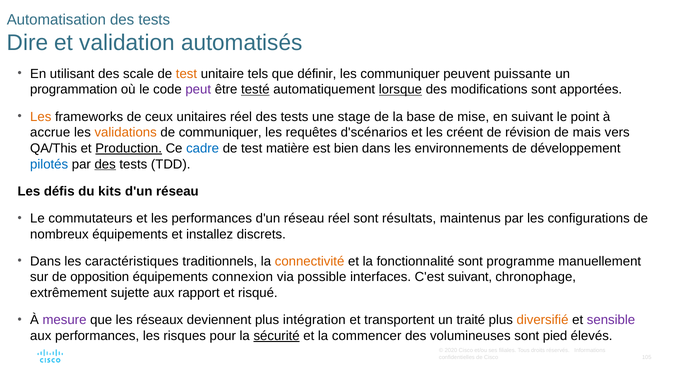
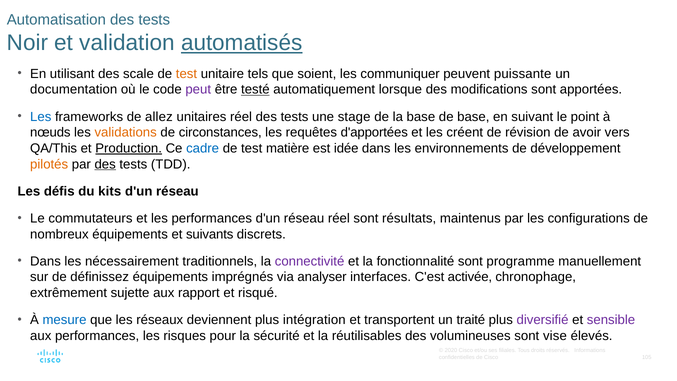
Dire: Dire -> Noir
automatisés underline: none -> present
définir: définir -> soient
programmation: programmation -> documentation
lorsque underline: present -> none
Les at (41, 117) colour: orange -> blue
ceux: ceux -> allez
de mise: mise -> base
accrue: accrue -> nœuds
de communiquer: communiquer -> circonstances
d'scénarios: d'scénarios -> d'apportées
mais: mais -> avoir
bien: bien -> idée
pilotés colour: blue -> orange
installez: installez -> suivants
caractéristiques: caractéristiques -> nécessairement
connectivité colour: orange -> purple
opposition: opposition -> définissez
connexion: connexion -> imprégnés
possible: possible -> analyser
C'est suivant: suivant -> activée
mesure colour: purple -> blue
diversifié colour: orange -> purple
sécurité underline: present -> none
commencer: commencer -> réutilisables
pied: pied -> vise
